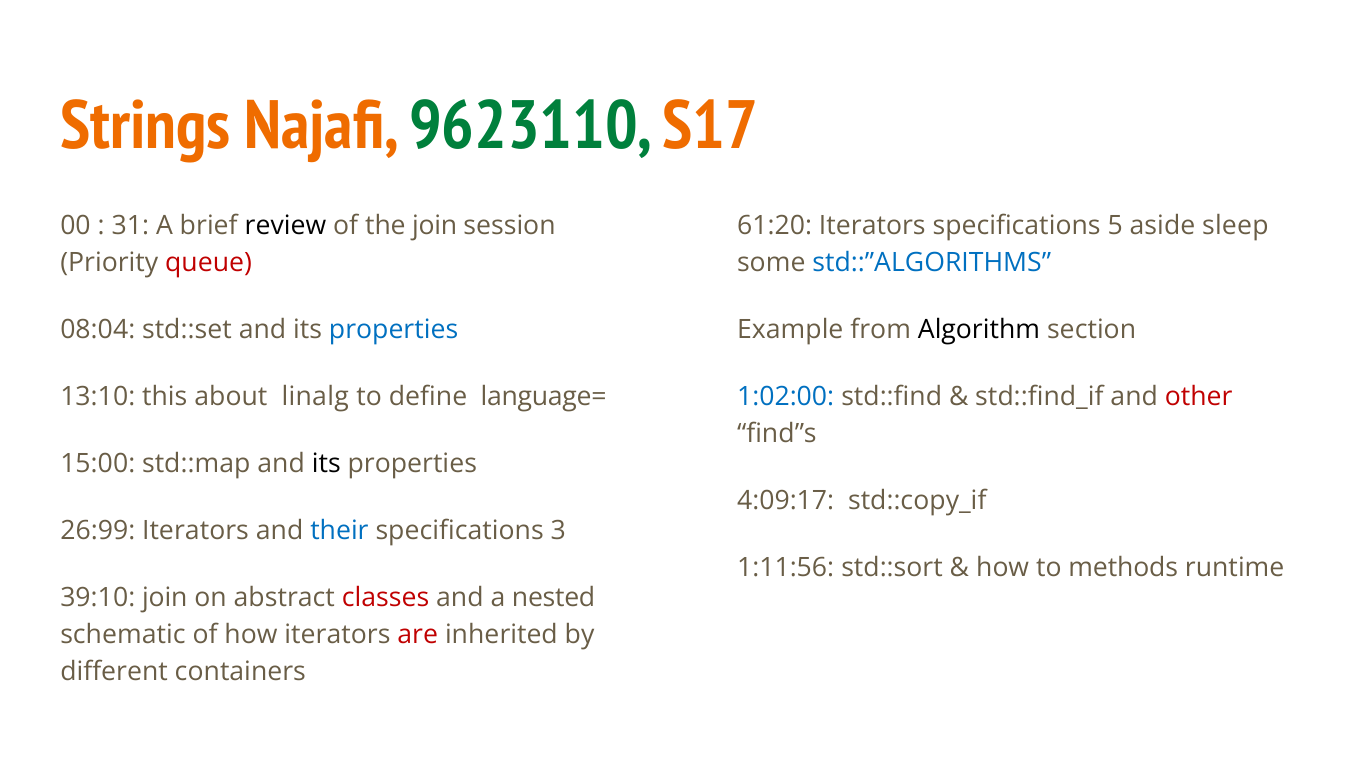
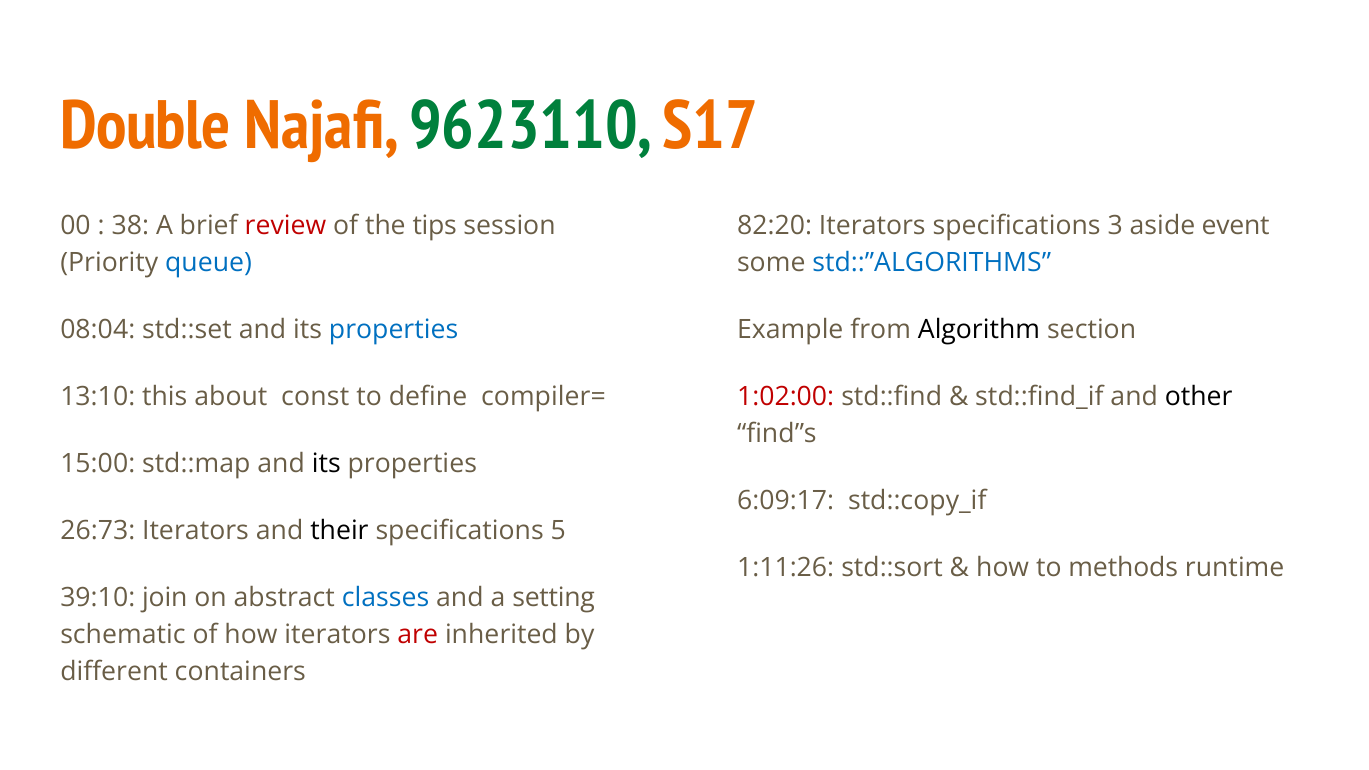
Strings: Strings -> Double
31: 31 -> 38
review colour: black -> red
the join: join -> tips
61:20: 61:20 -> 82:20
5: 5 -> 3
sleep: sleep -> event
queue colour: red -> blue
linalg: linalg -> const
language=: language= -> compiler=
1:02:00 colour: blue -> red
other colour: red -> black
4:09:17: 4:09:17 -> 6:09:17
26:99: 26:99 -> 26:73
their colour: blue -> black
3: 3 -> 5
1:11:56: 1:11:56 -> 1:11:26
classes colour: red -> blue
nested: nested -> setting
